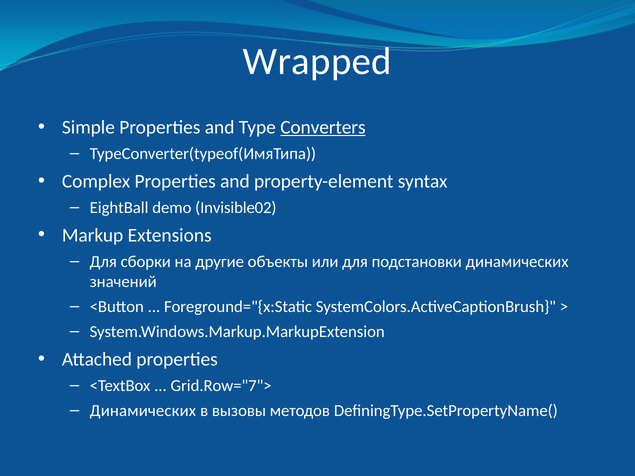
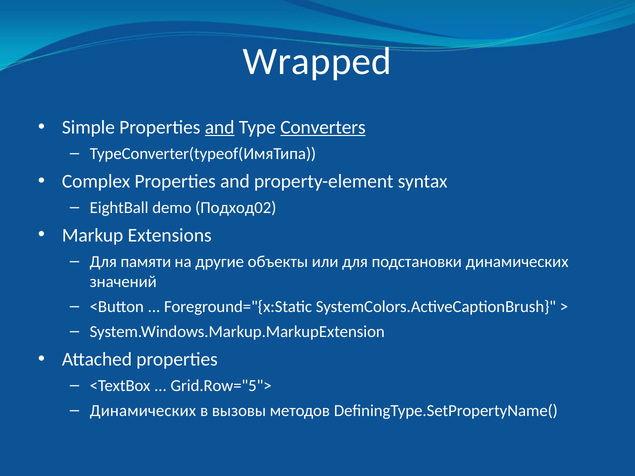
and at (220, 127) underline: none -> present
Invisible02: Invisible02 -> Подход02
сборки: сборки -> памяти
Grid.Row="7">: Grid.Row="7"> -> Grid.Row="5">
